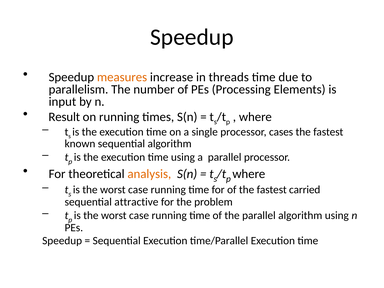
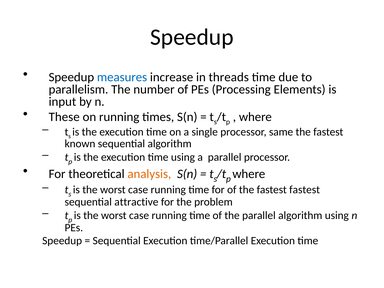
measures colour: orange -> blue
Result: Result -> These
cases: cases -> same
fastest carried: carried -> fastest
